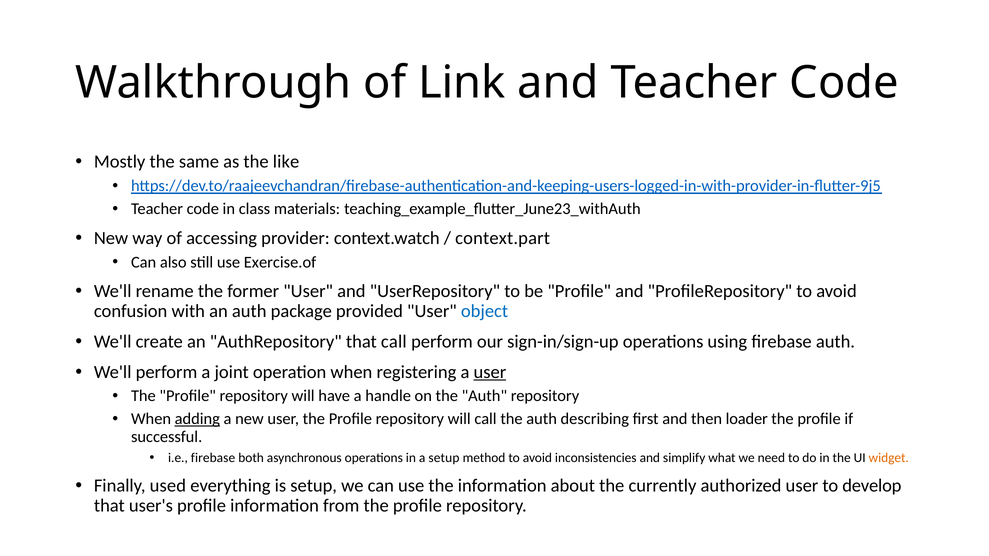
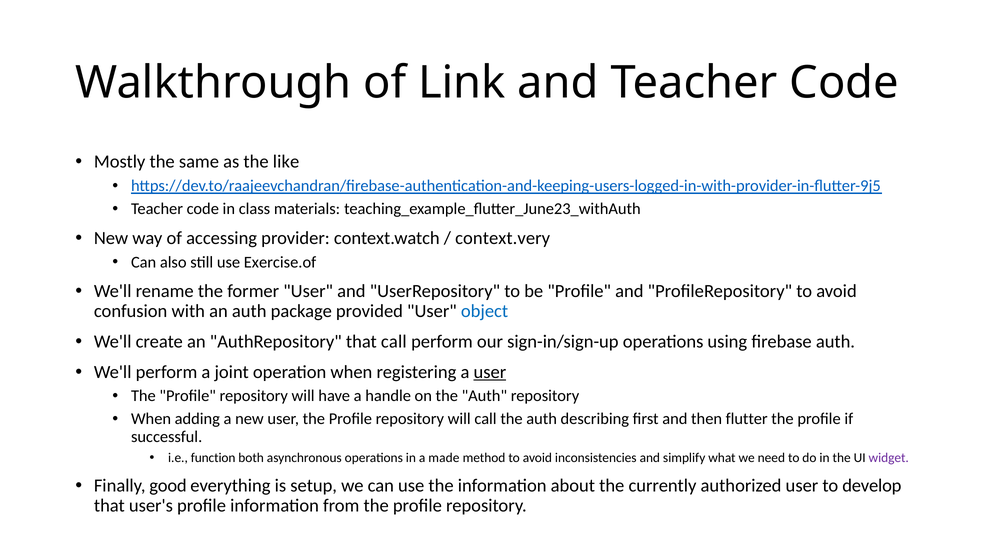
context.part: context.part -> context.very
adding underline: present -> none
loader: loader -> flutter
i.e firebase: firebase -> function
a setup: setup -> made
widget colour: orange -> purple
used: used -> good
